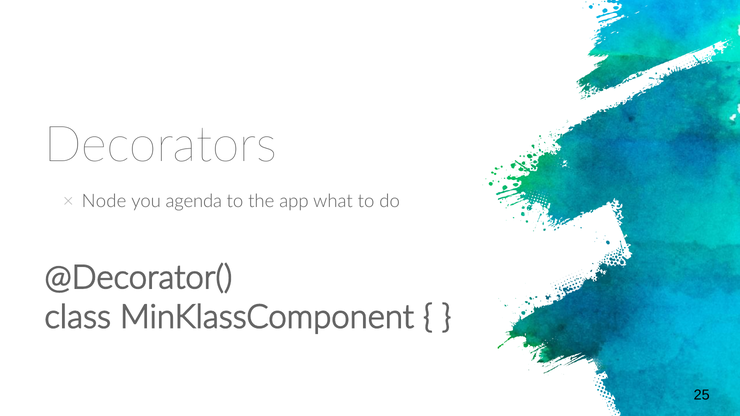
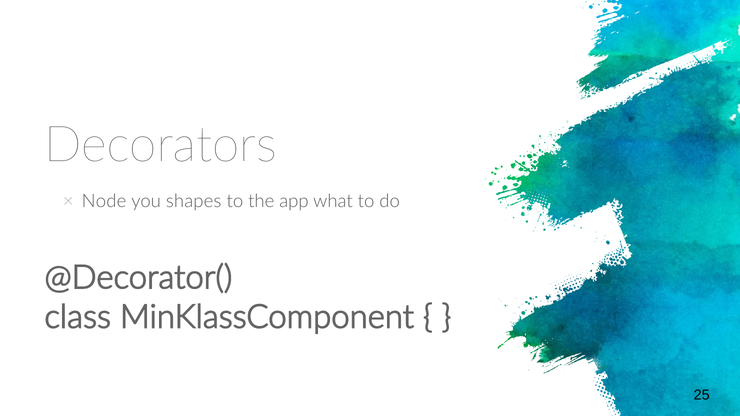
agenda: agenda -> shapes
